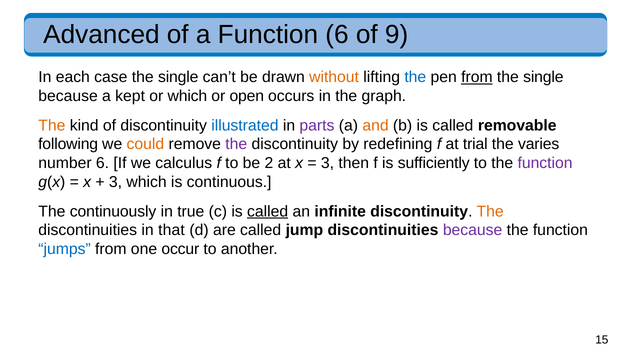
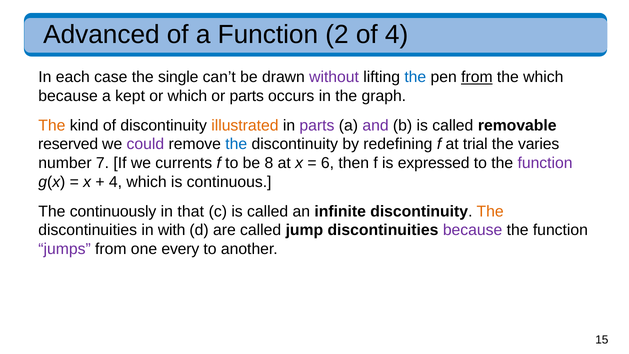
Function 6: 6 -> 2
of 9: 9 -> 4
without colour: orange -> purple
single at (543, 77): single -> which
or open: open -> parts
illustrated colour: blue -> orange
and colour: orange -> purple
following: following -> reserved
could colour: orange -> purple
the at (236, 144) colour: purple -> blue
number 6: 6 -> 7
calculus: calculus -> currents
2: 2 -> 8
3 at (327, 163): 3 -> 6
sufficiently: sufficiently -> expressed
3 at (116, 182): 3 -> 4
true: true -> that
called at (268, 211) underline: present -> none
that: that -> with
jumps colour: blue -> purple
occur: occur -> every
